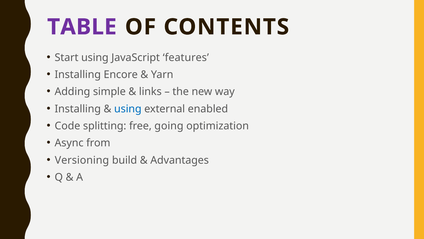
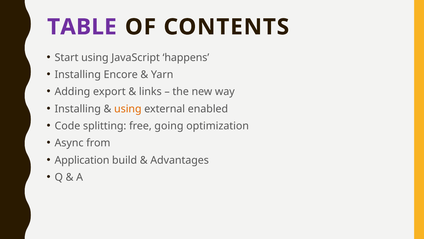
features: features -> happens
simple: simple -> export
using at (128, 109) colour: blue -> orange
Versioning: Versioning -> Application
